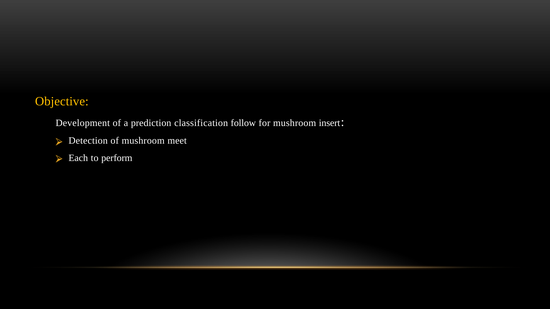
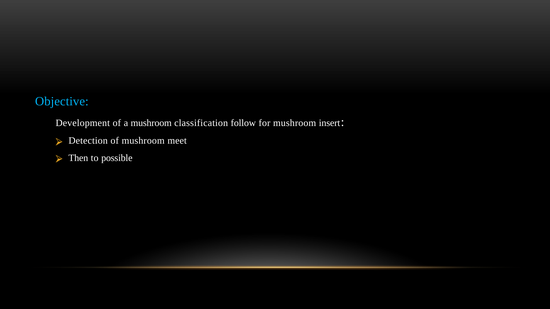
Objective colour: yellow -> light blue
a prediction: prediction -> mushroom
Each: Each -> Then
perform: perform -> possible
